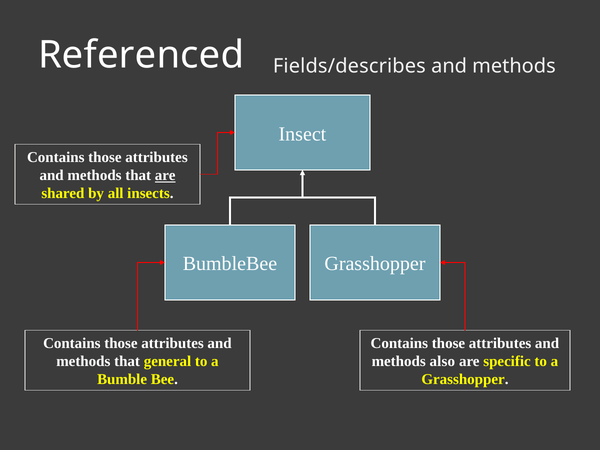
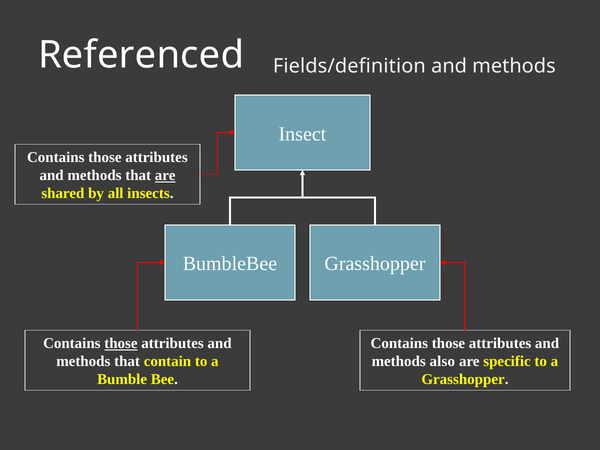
Fields/describes: Fields/describes -> Fields/definition
those at (121, 343) underline: none -> present
general: general -> contain
